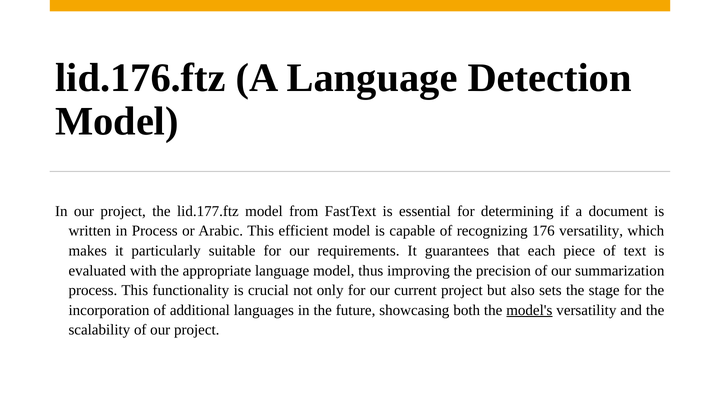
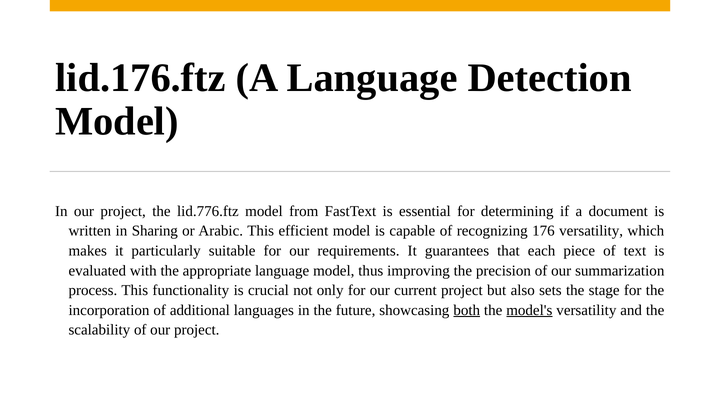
lid.177.ftz: lid.177.ftz -> lid.776.ftz
in Process: Process -> Sharing
both underline: none -> present
